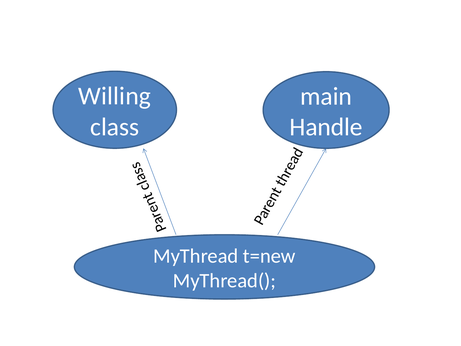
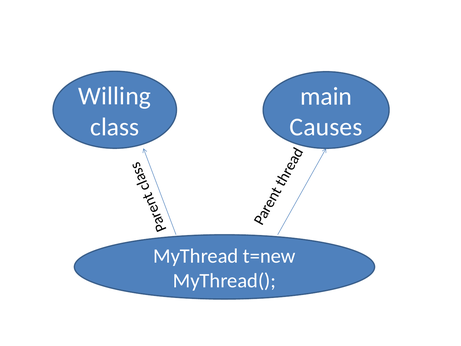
Handle: Handle -> Causes
